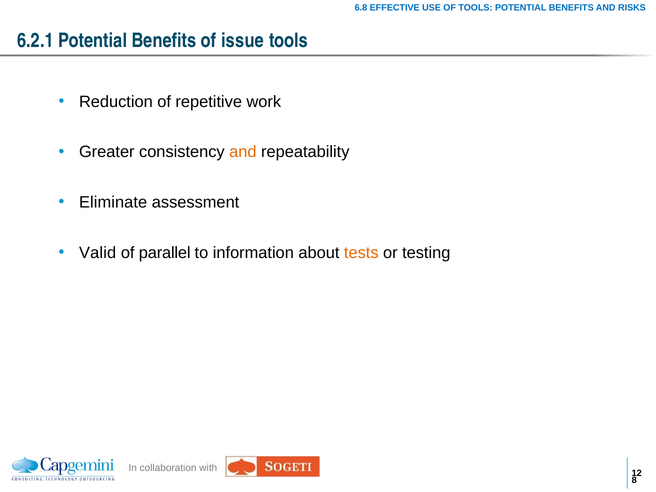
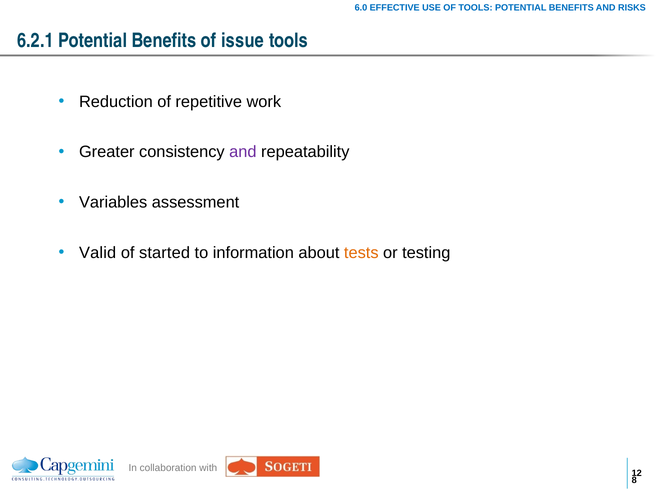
6.8: 6.8 -> 6.0
and at (243, 152) colour: orange -> purple
Eliminate: Eliminate -> Variables
parallel: parallel -> started
